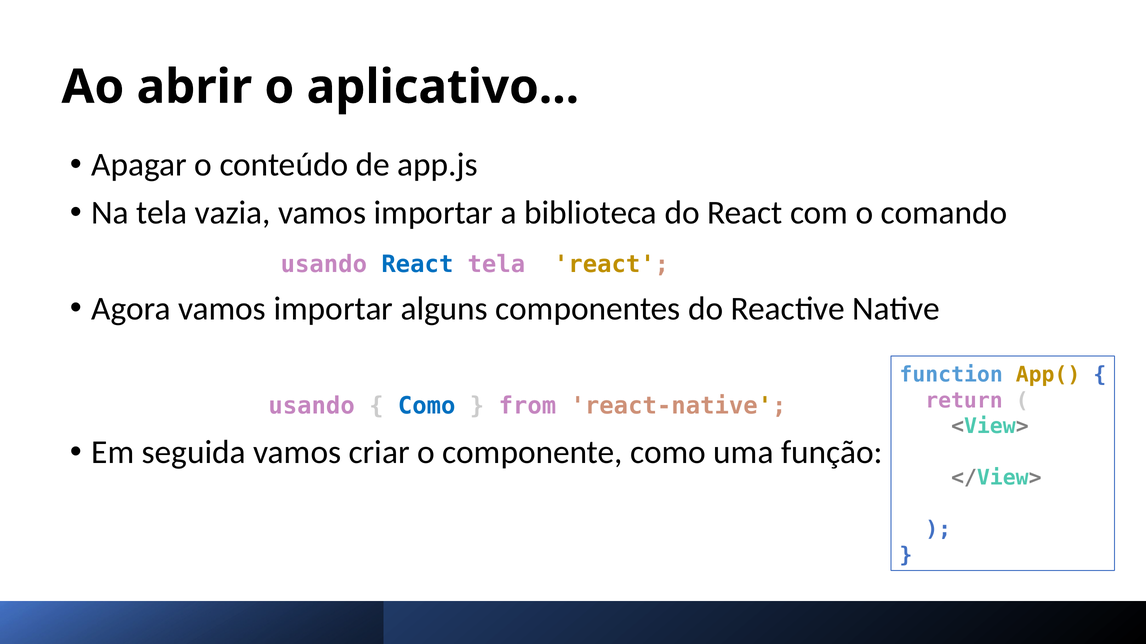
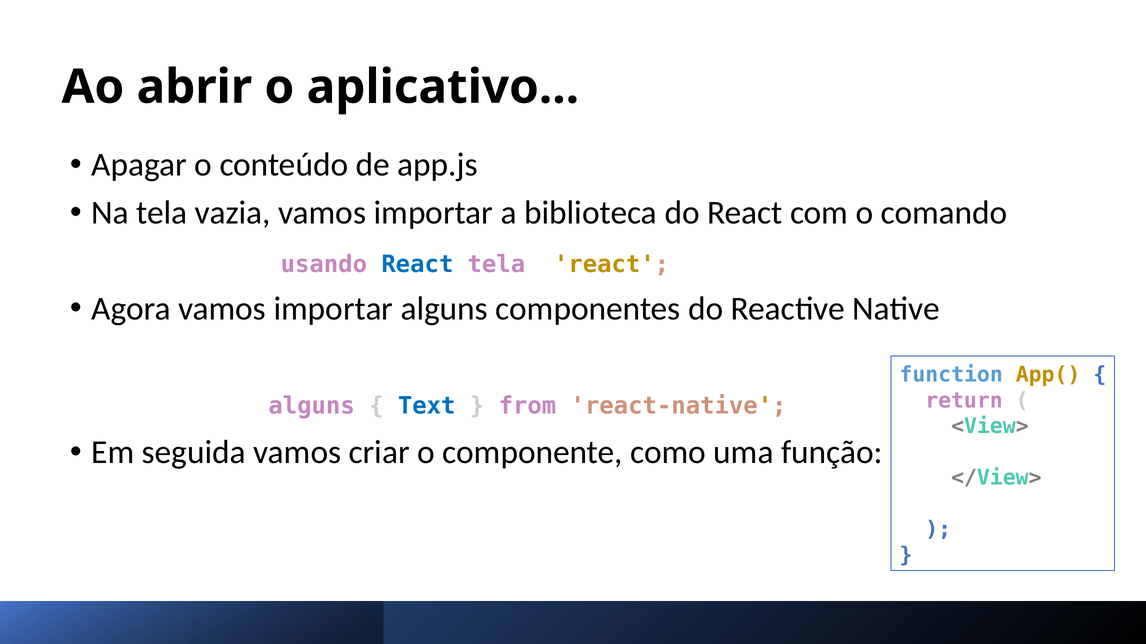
usando at (312, 406): usando -> alguns
Como at (427, 406): Como -> Text
